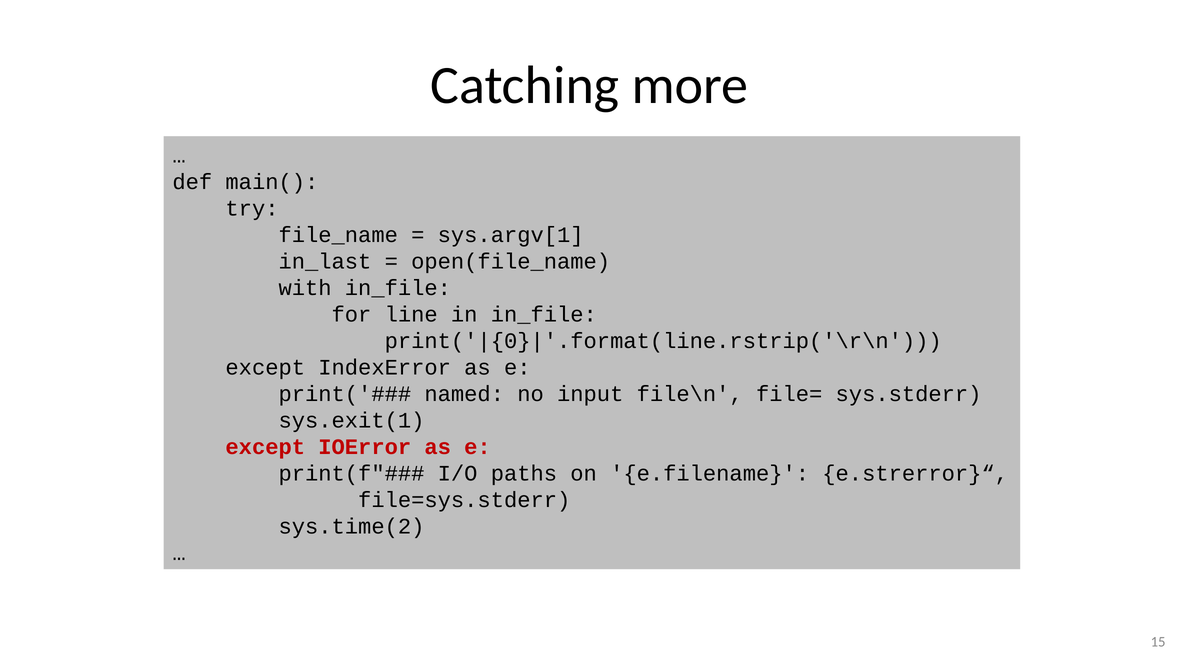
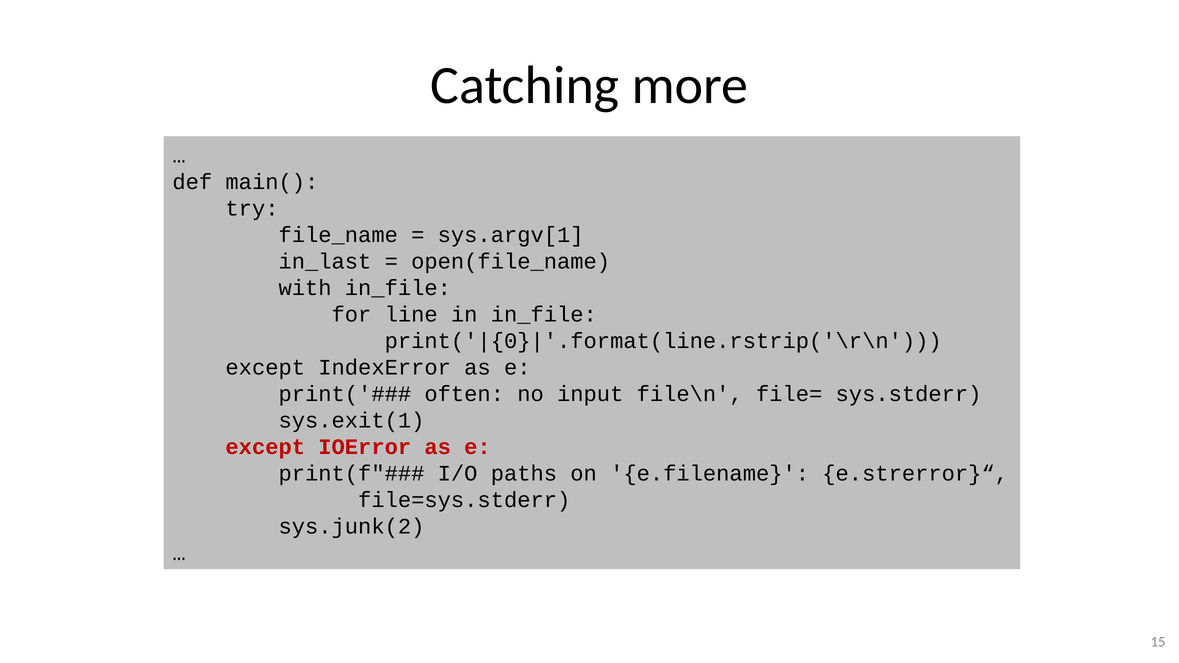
named: named -> often
sys.time(2: sys.time(2 -> sys.junk(2
